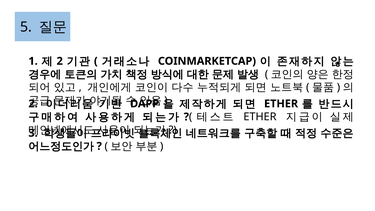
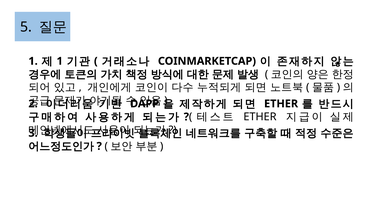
2 at (60, 61): 2 -> 1
